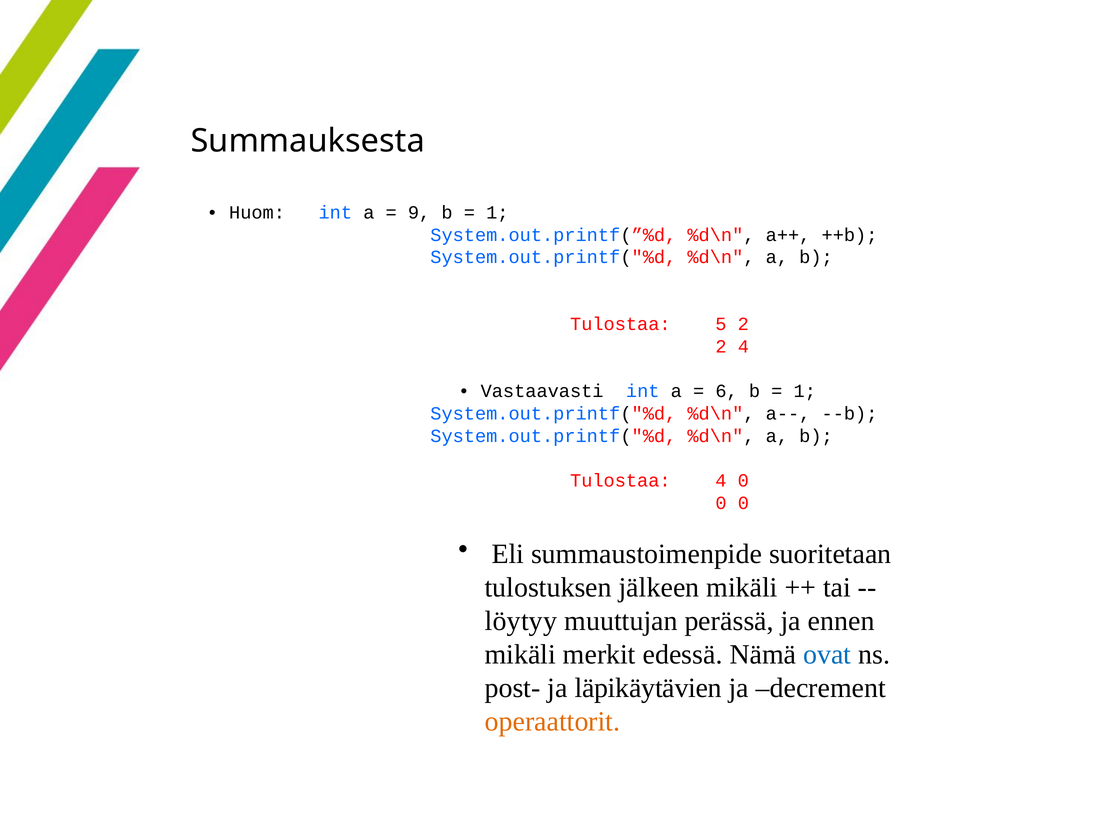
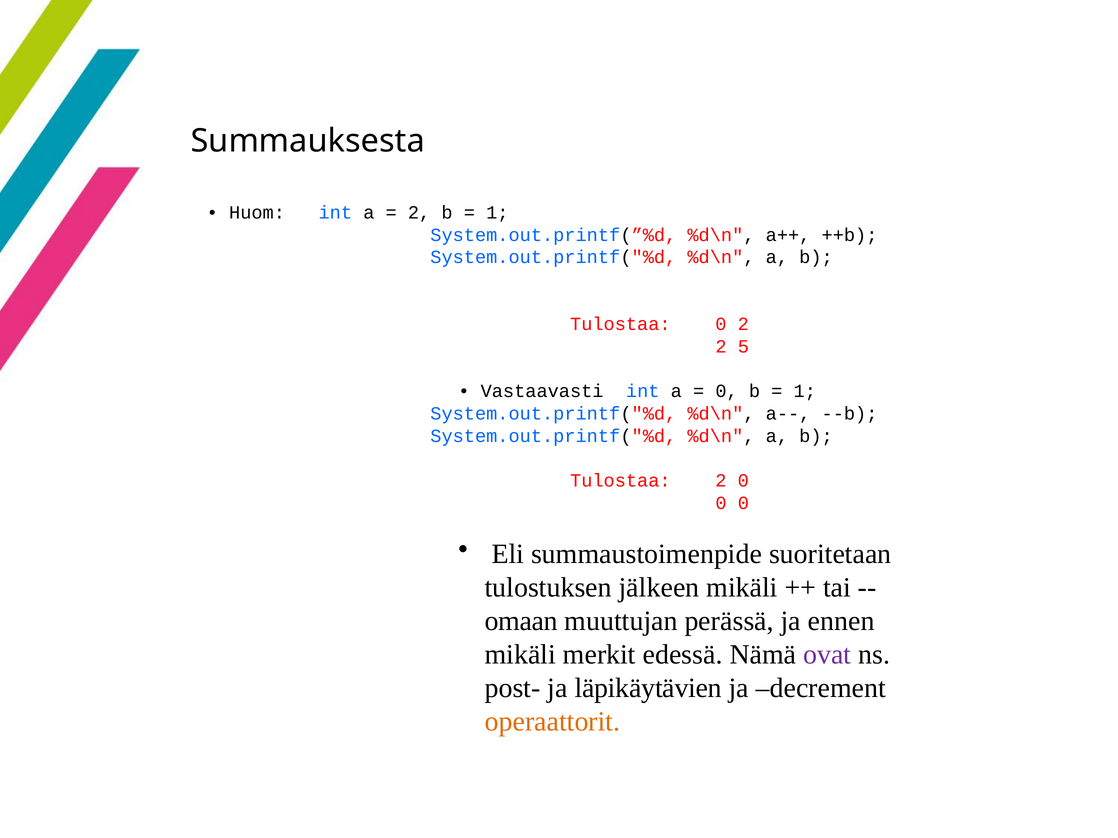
9 at (419, 213): 9 -> 2
Tulostaa 5: 5 -> 0
2 4: 4 -> 5
6 at (727, 392): 6 -> 0
Tulostaa 4: 4 -> 2
löytyy: löytyy -> omaan
ovat colour: blue -> purple
